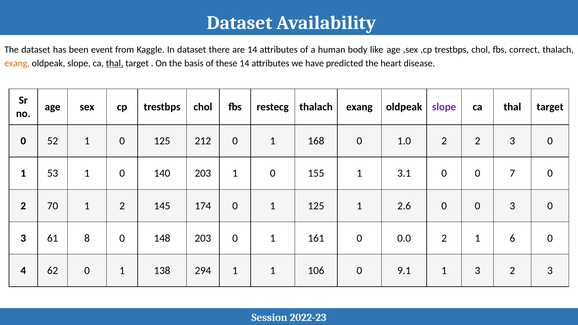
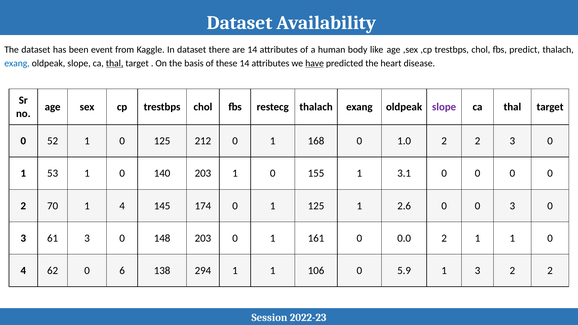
correct: correct -> predict
exang at (17, 63) colour: orange -> blue
have underline: none -> present
3.1 0 0 7: 7 -> 0
1 2: 2 -> 4
61 8: 8 -> 3
2 1 6: 6 -> 1
62 0 1: 1 -> 6
9.1: 9.1 -> 5.9
3 2 3: 3 -> 2
